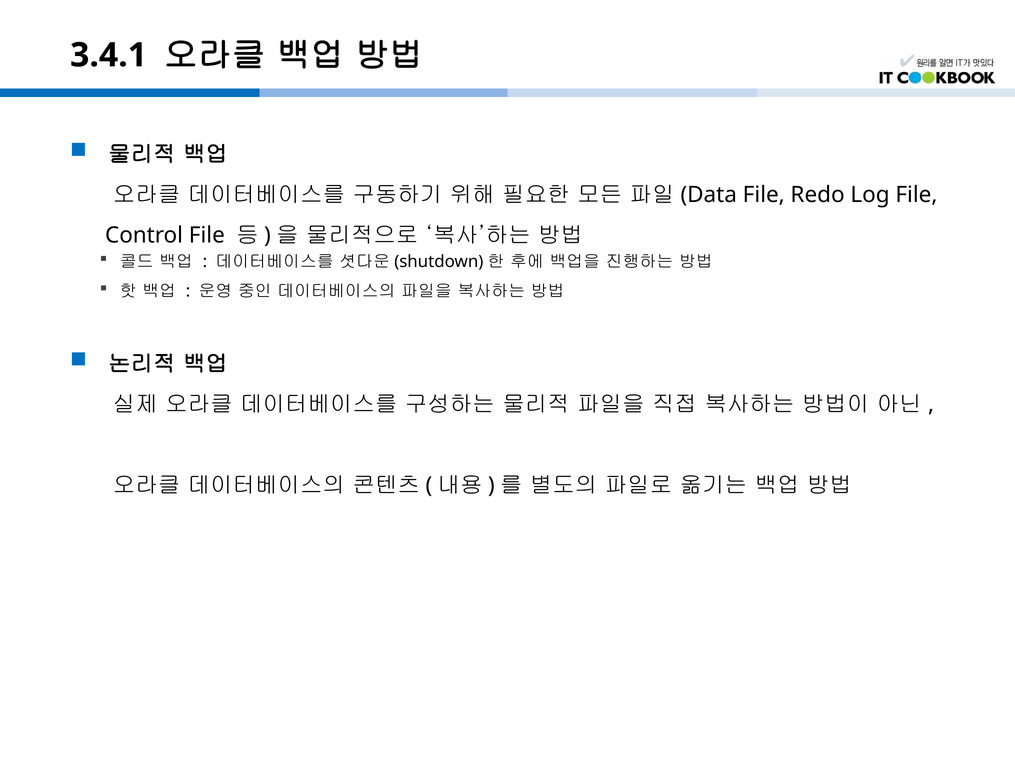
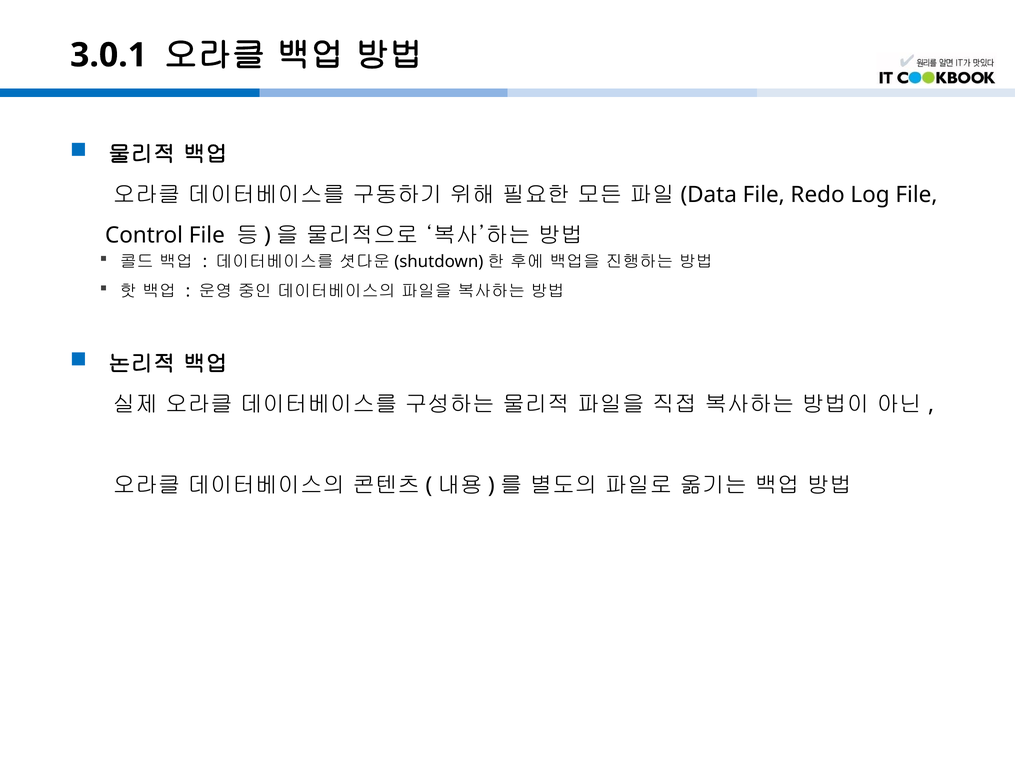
3.4.1: 3.4.1 -> 3.0.1
